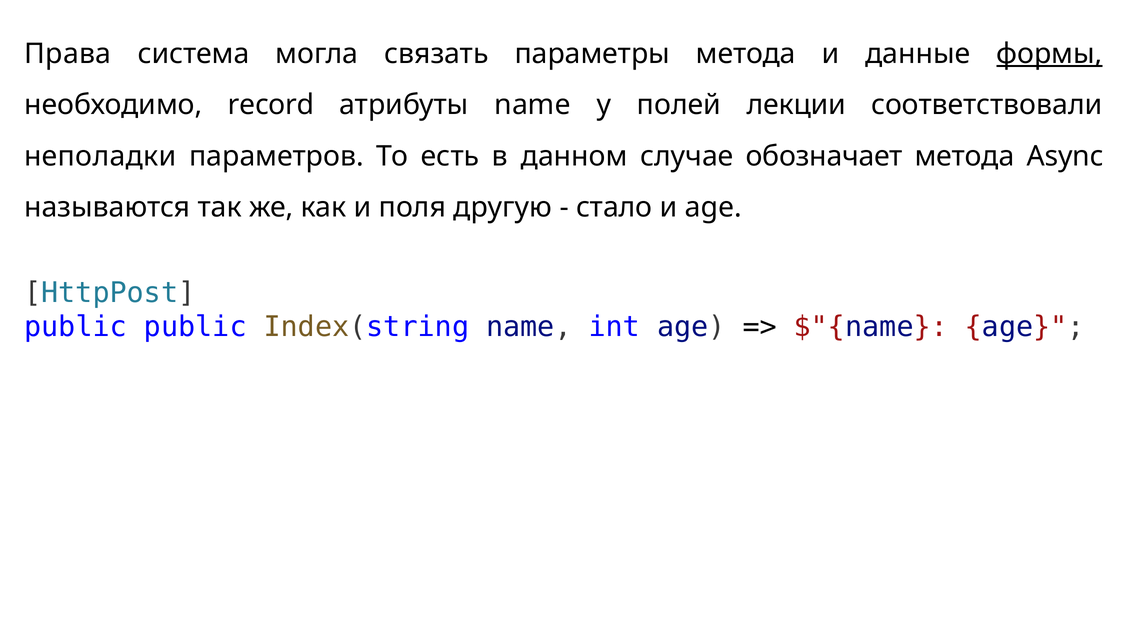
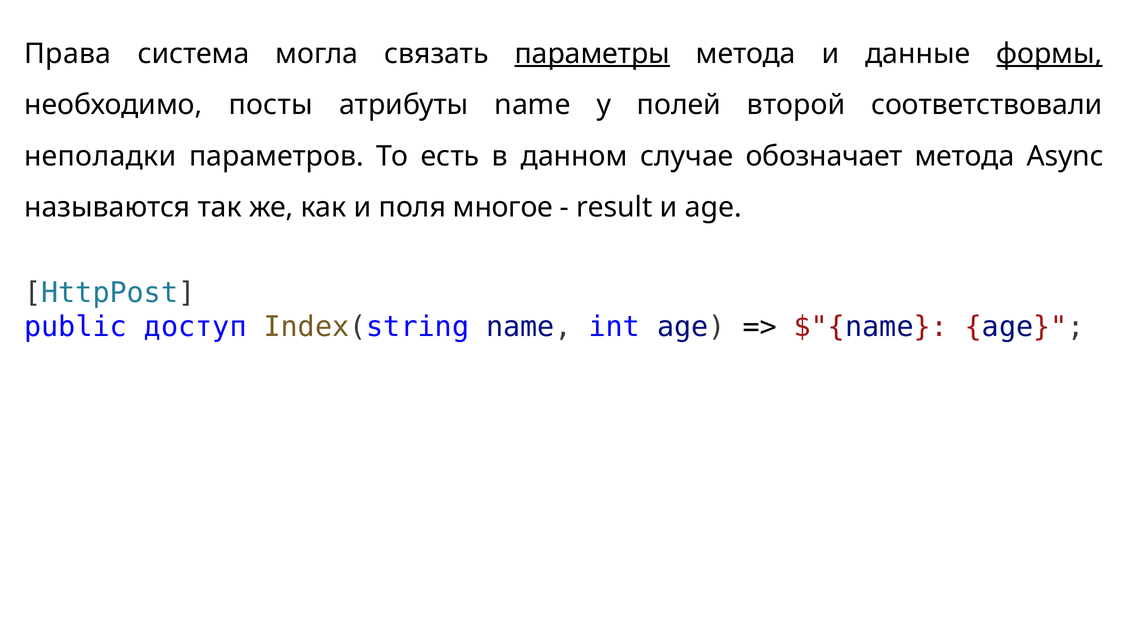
параметры underline: none -> present
record: record -> посты
лекции: лекции -> второй
другую: другую -> многое
стало: стало -> result
public public: public -> доступ
